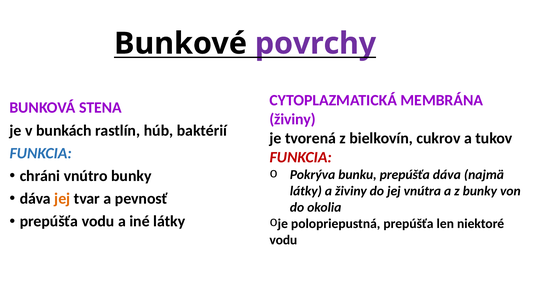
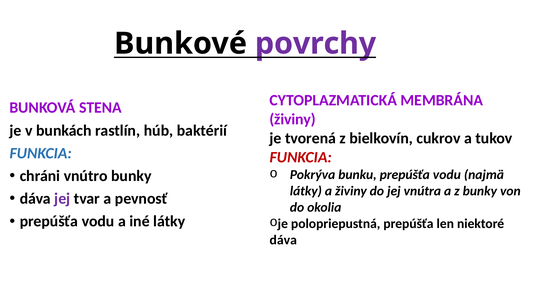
bunku prepúšťa dáva: dáva -> vodu
jej at (62, 199) colour: orange -> purple
vodu at (283, 240): vodu -> dáva
